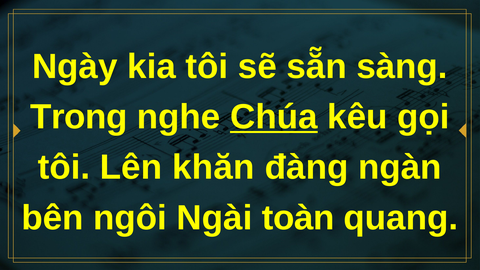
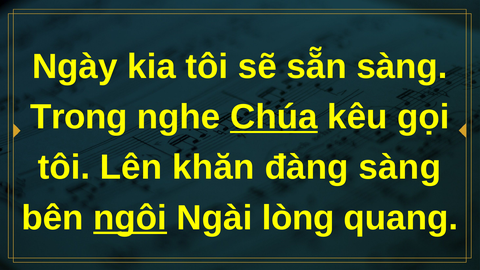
đàng ngàn: ngàn -> sàng
ngôi underline: none -> present
toàn: toàn -> lòng
